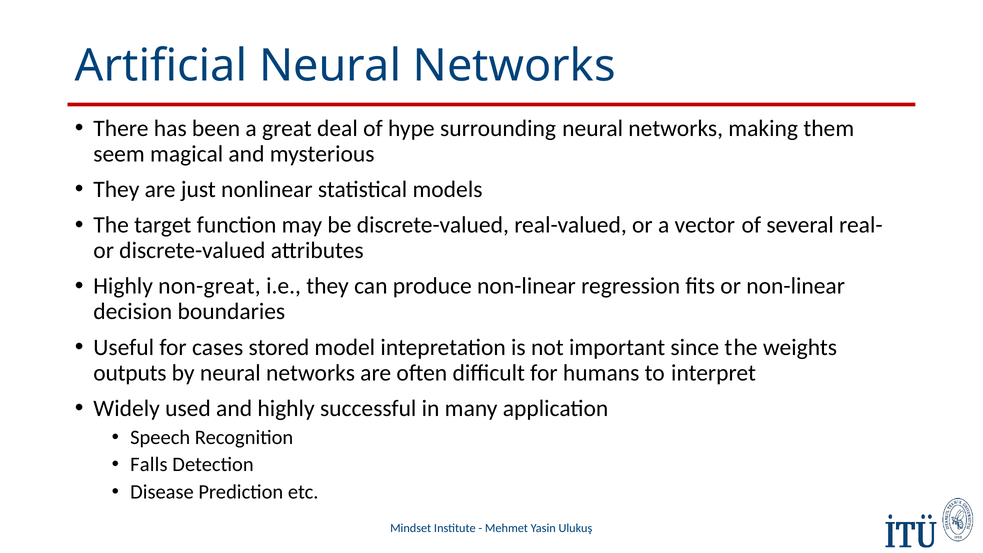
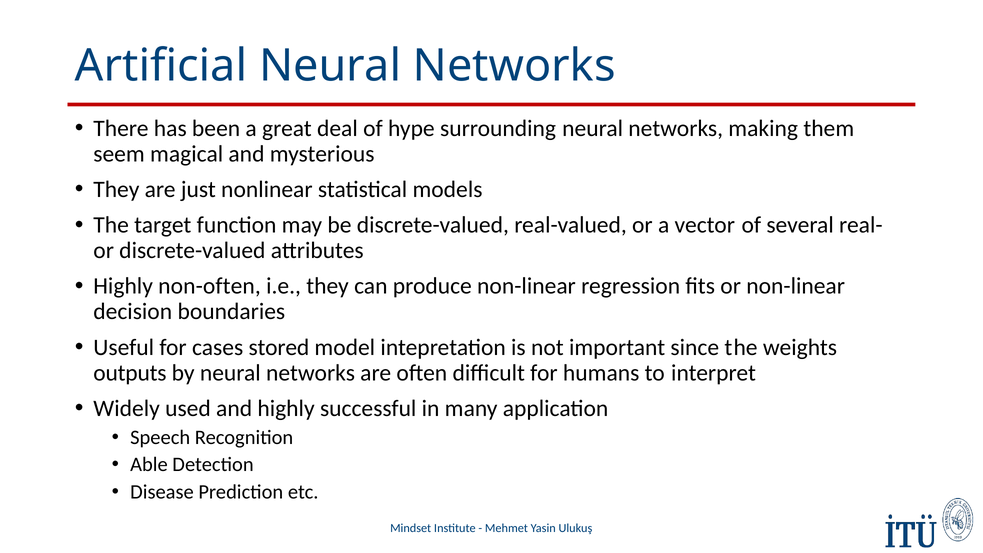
non-great: non-great -> non-often
Falls: Falls -> Able
